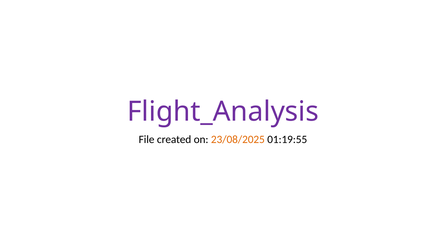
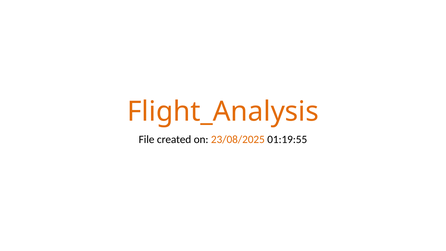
Flight_Analysis colour: purple -> orange
